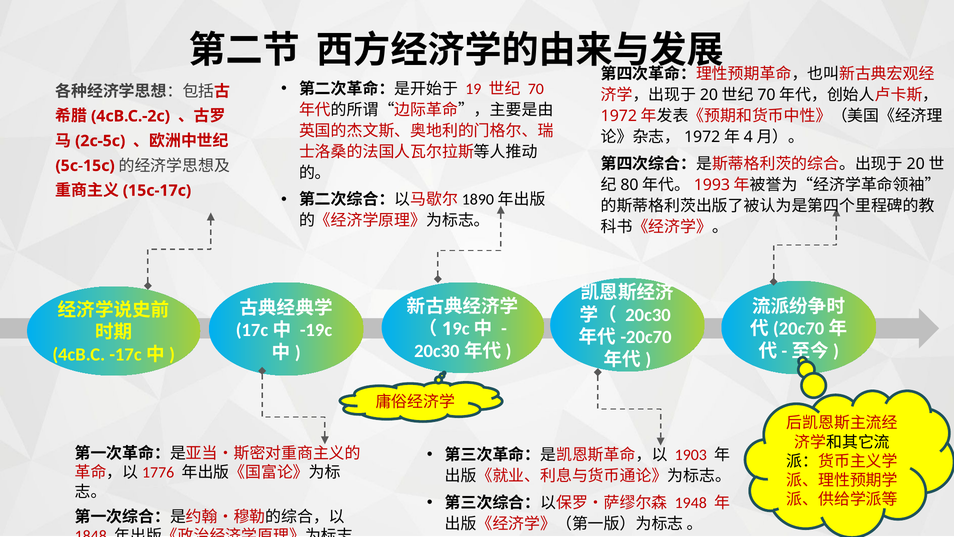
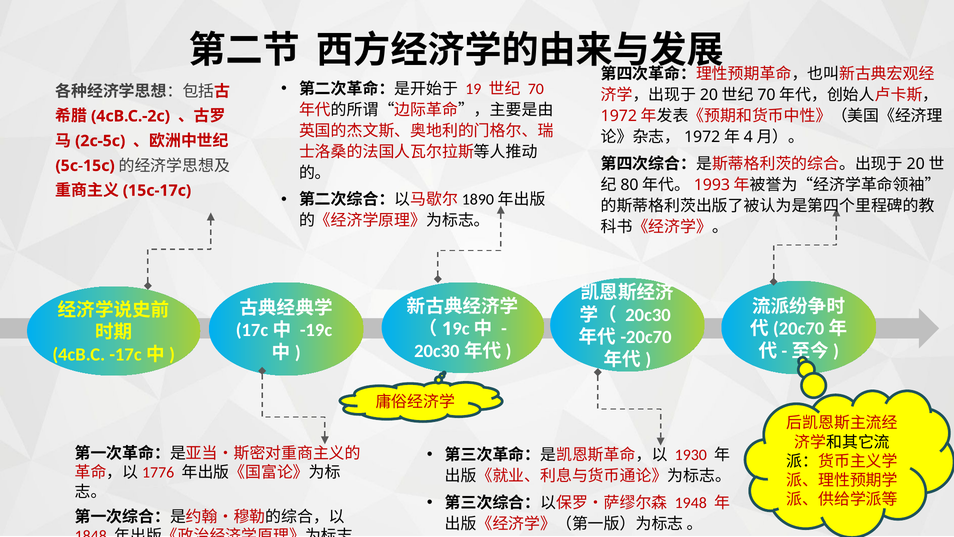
1903: 1903 -> 1930
